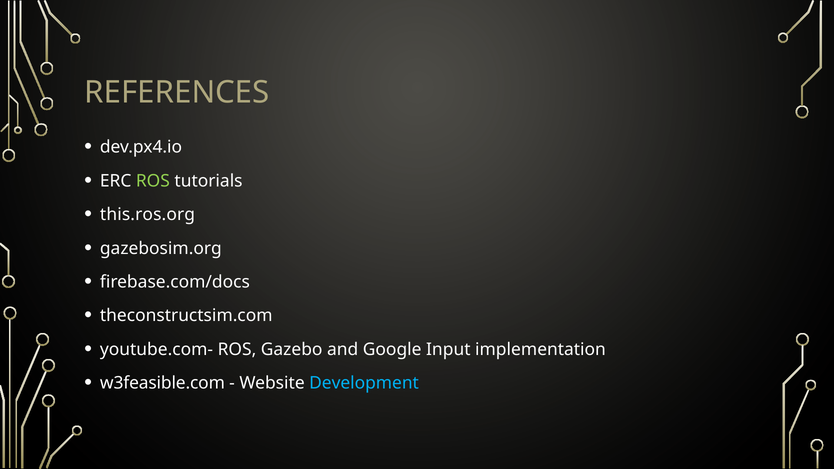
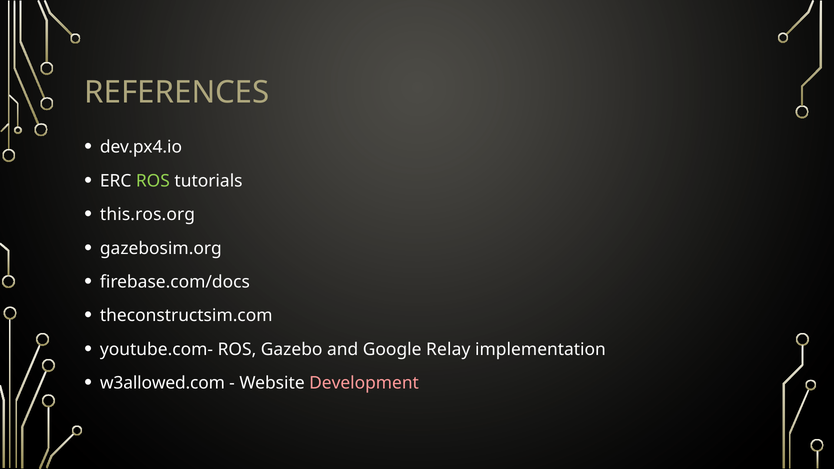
Input: Input -> Relay
w3feasible.com: w3feasible.com -> w3allowed.com
Development colour: light blue -> pink
